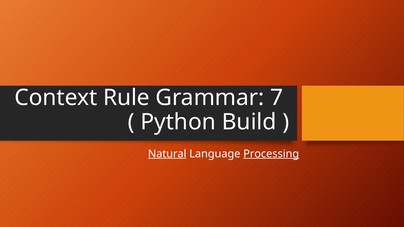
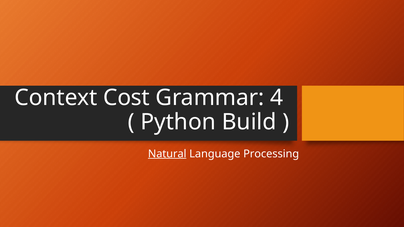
Rule: Rule -> Cost
7: 7 -> 4
Processing underline: present -> none
